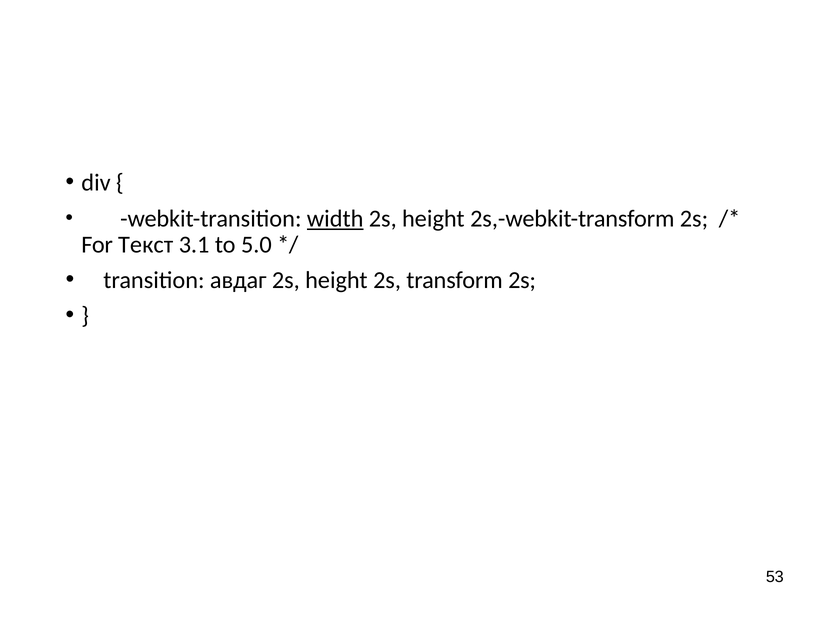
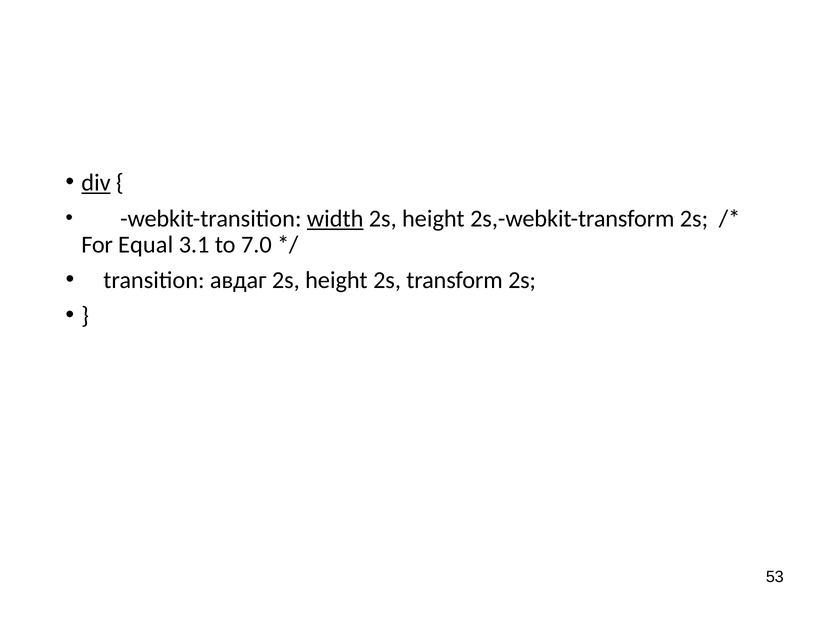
div underline: none -> present
Текст: Текст -> Equal
5.0: 5.0 -> 7.0
